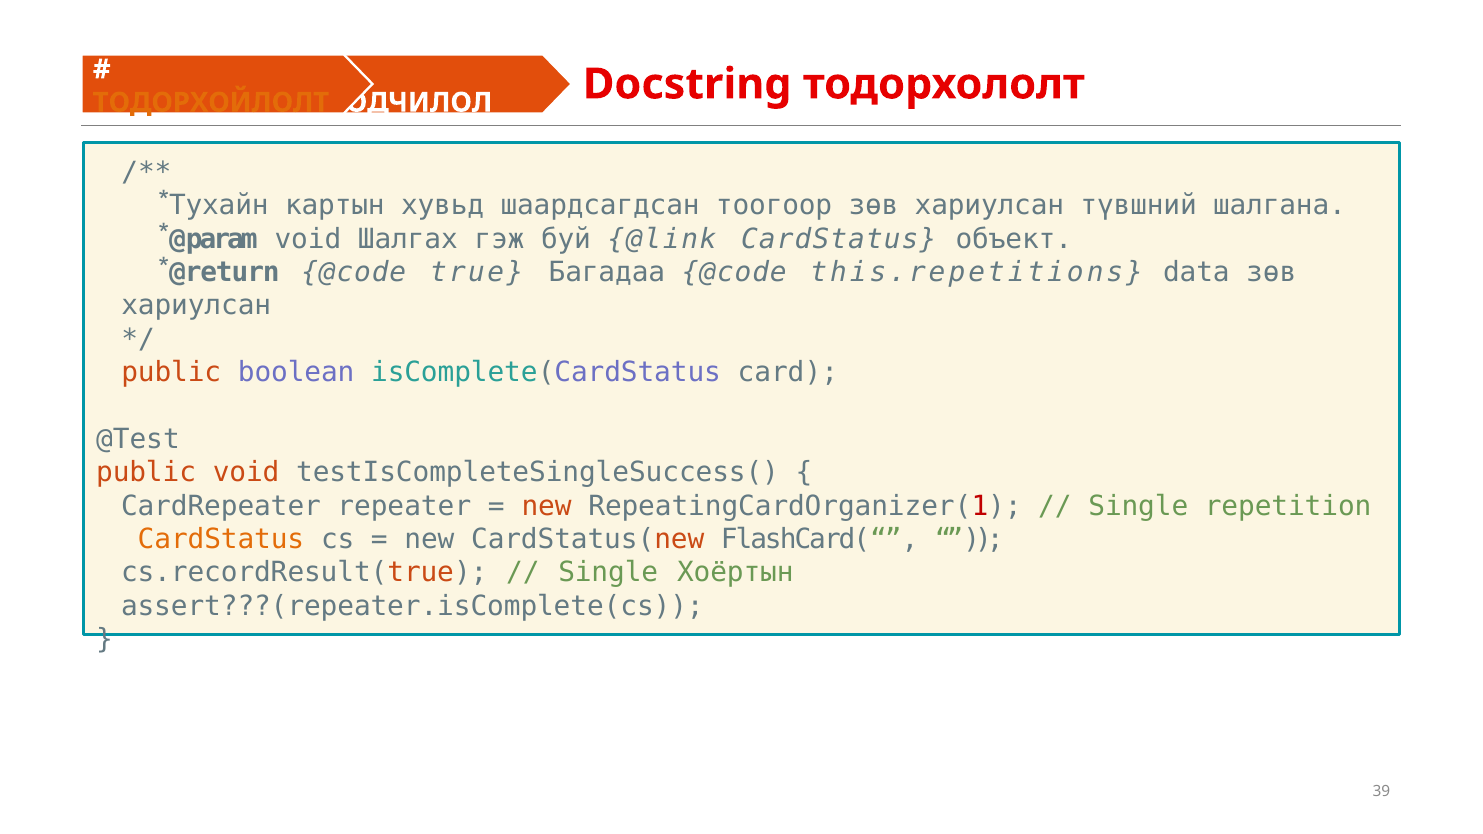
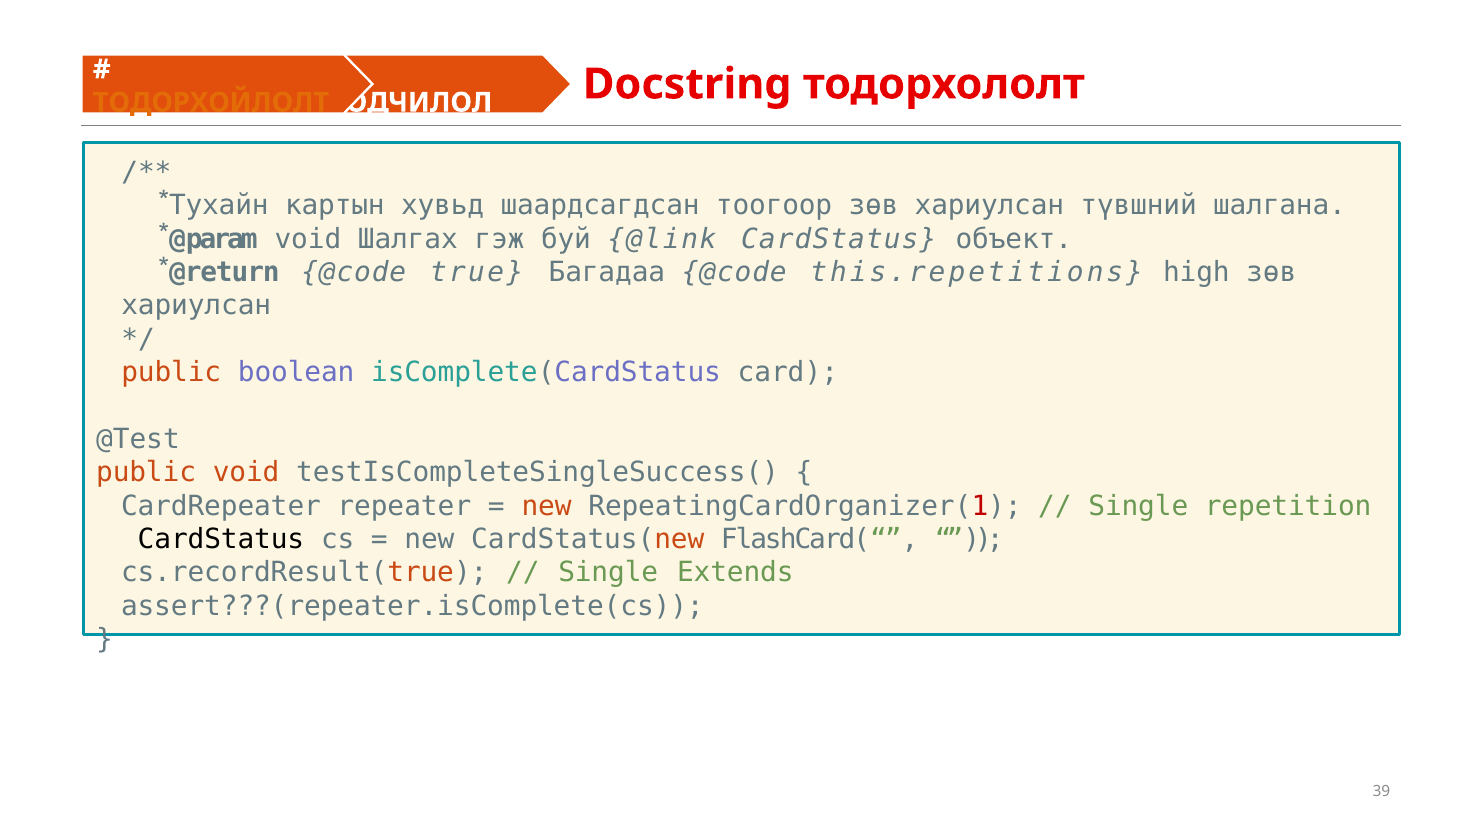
data: data -> high
CardStatus at (221, 539) colour: orange -> black
Хоёртын: Хоёртын -> Extends
